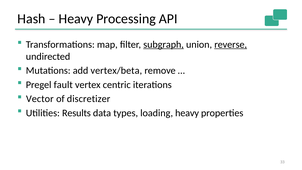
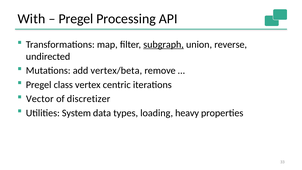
Hash: Hash -> With
Heavy at (76, 19): Heavy -> Pregel
reverse underline: present -> none
fault: fault -> class
Results: Results -> System
